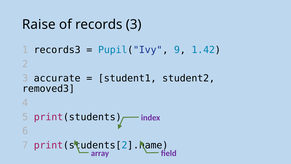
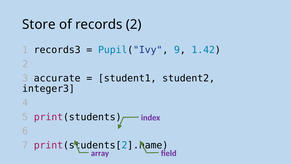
Raise: Raise -> Store
records 3: 3 -> 2
removed3: removed3 -> integer3
